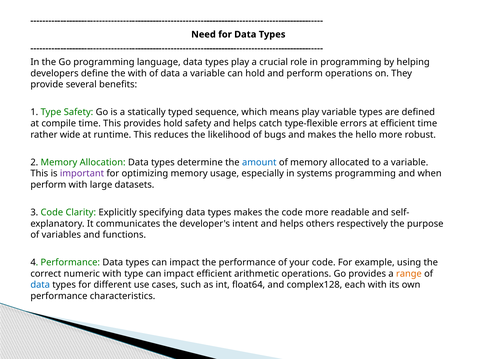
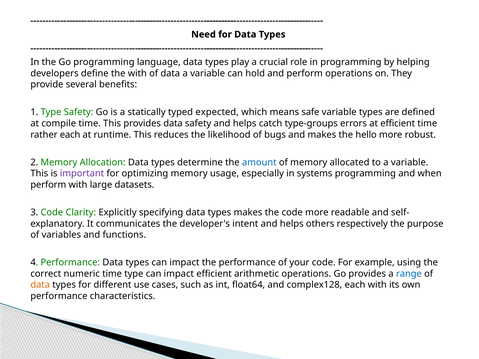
sequence: sequence -> expected
means play: play -> safe
provides hold: hold -> data
type-flexible: type-flexible -> type-groups
rather wide: wide -> each
numeric with: with -> time
range colour: orange -> blue
data at (40, 285) colour: blue -> orange
